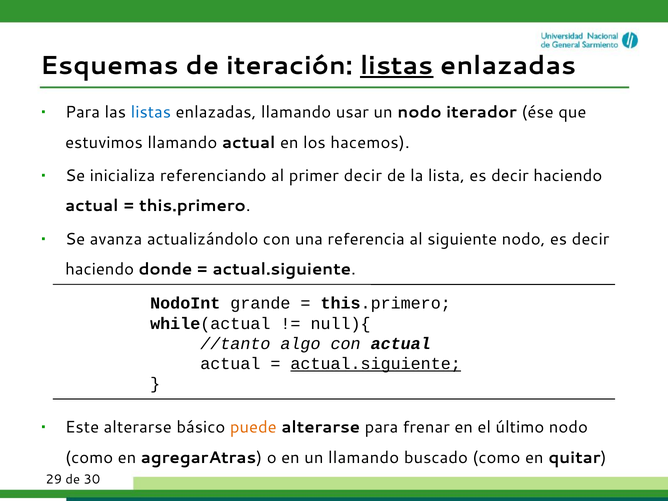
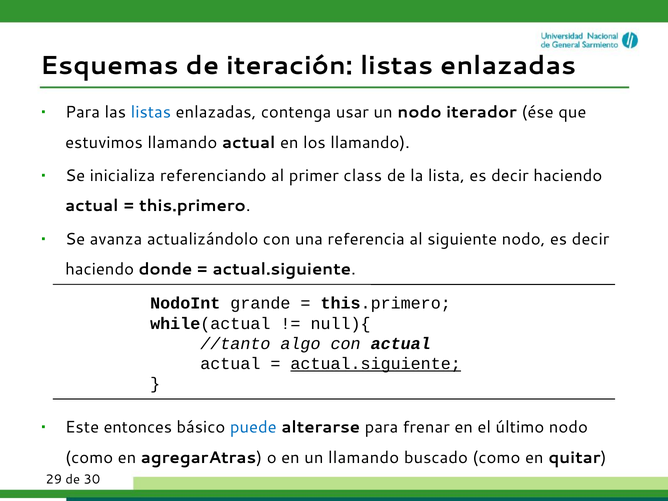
listas at (397, 66) underline: present -> none
enlazadas llamando: llamando -> contenga
los hacemos: hacemos -> llamando
primer decir: decir -> class
Este alterarse: alterarse -> entonces
puede colour: orange -> blue
